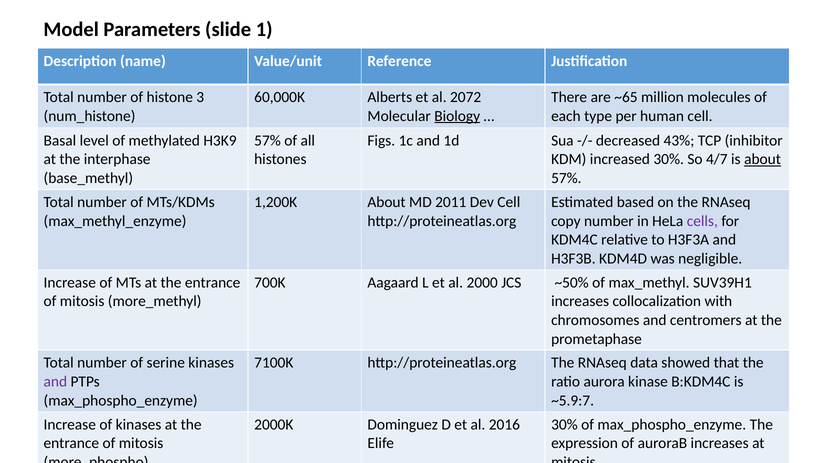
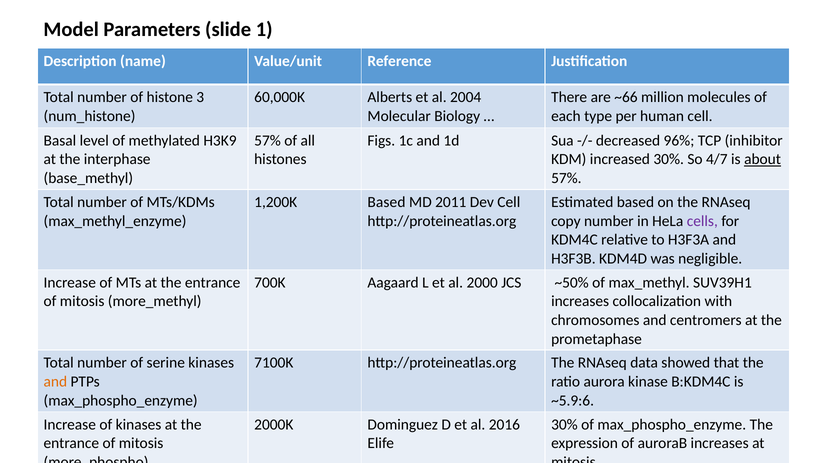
2072: 2072 -> 2004
~65: ~65 -> ~66
Biology underline: present -> none
43%: 43% -> 96%
1,200K About: About -> Based
and at (55, 381) colour: purple -> orange
~5.9:7: ~5.9:7 -> ~5.9:6
